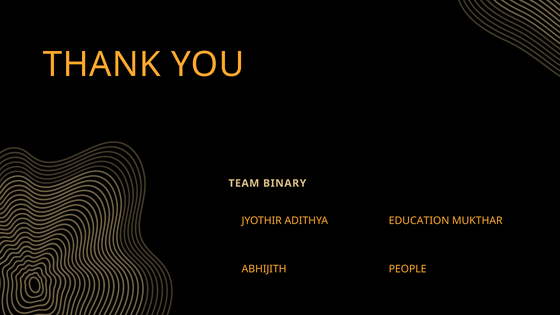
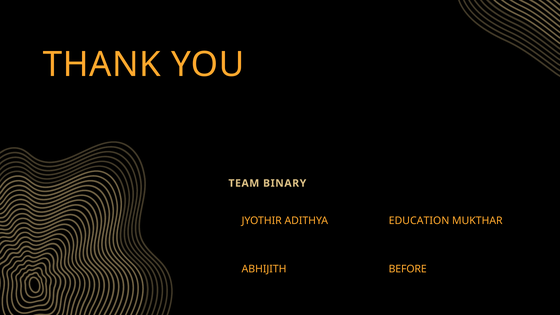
PEOPLE: PEOPLE -> BEFORE
